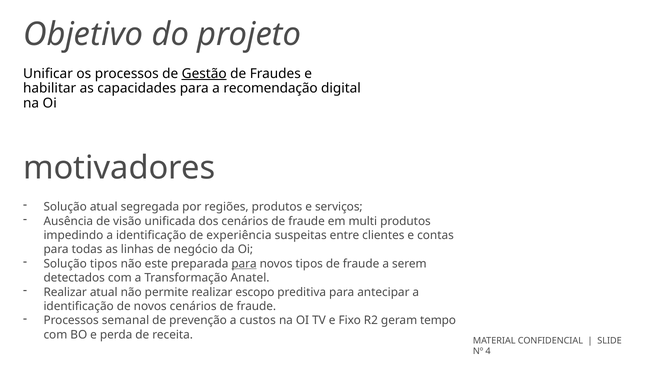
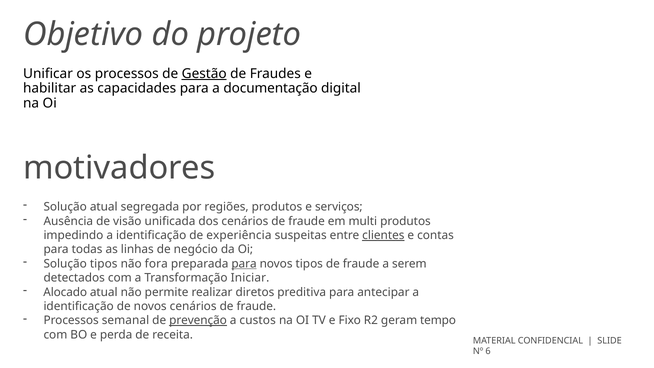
recomendação: recomendação -> documentação
clientes underline: none -> present
este: este -> fora
Anatel: Anatel -> Iniciar
Realizar at (65, 292): Realizar -> Alocado
escopo: escopo -> diretos
prevenção underline: none -> present
4: 4 -> 6
